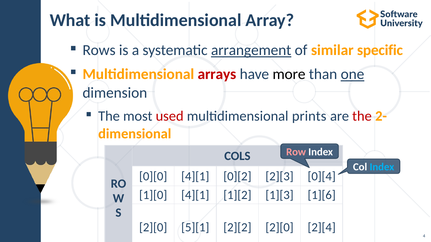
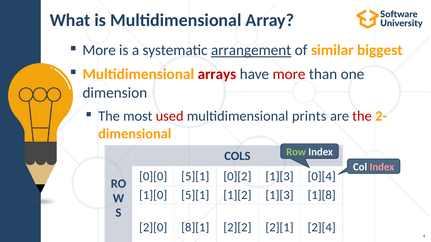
Rows at (99, 50): Rows -> More
specific: specific -> biggest
more at (289, 74) colour: black -> red
one underline: present -> none
Row colour: pink -> light green
Index at (382, 167) colour: light blue -> pink
0][0 4][1: 4][1 -> 5][1
0][2 2][3: 2][3 -> 1][3
1][0 4][1: 4][1 -> 5][1
1][6: 1][6 -> 1][8
5][1: 5][1 -> 8][1
2][2 2][0: 2][0 -> 2][1
